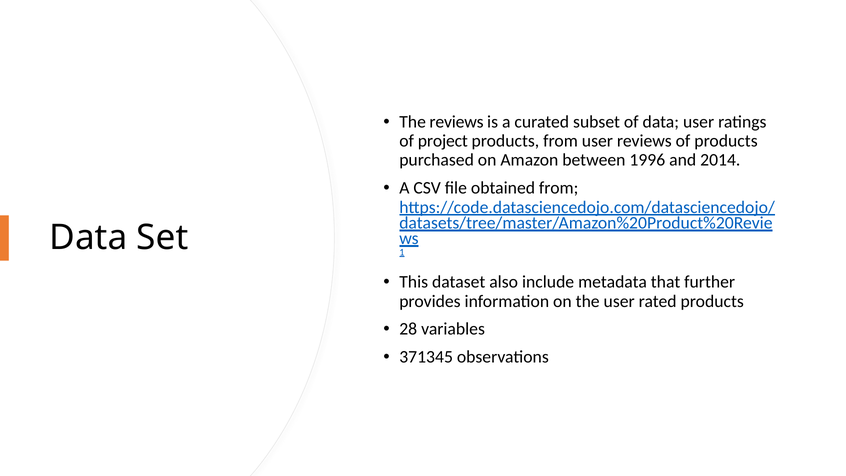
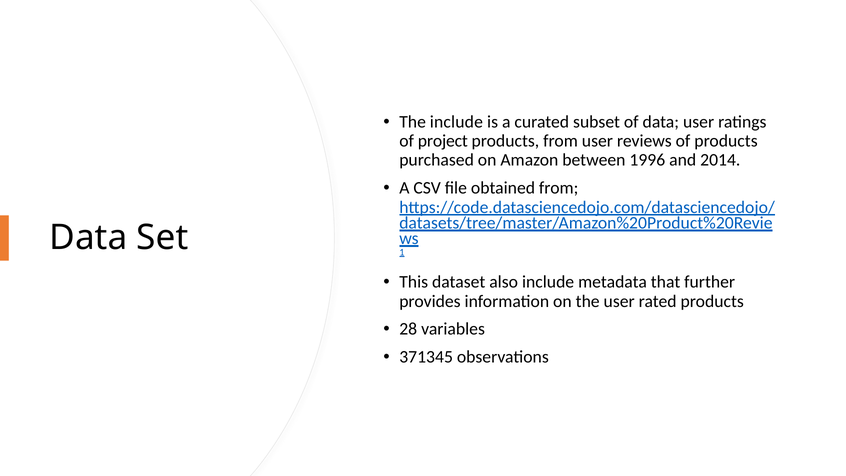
The reviews: reviews -> include
